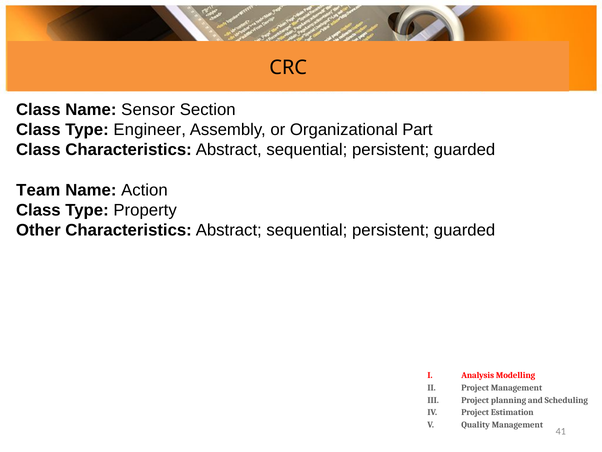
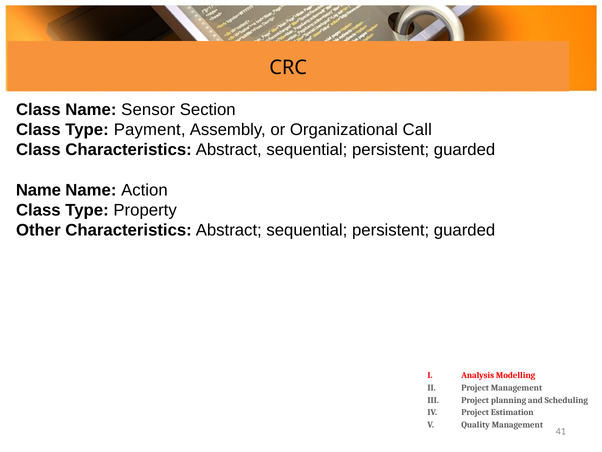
Engineer: Engineer -> Payment
Part: Part -> Call
Team at (38, 190): Team -> Name
